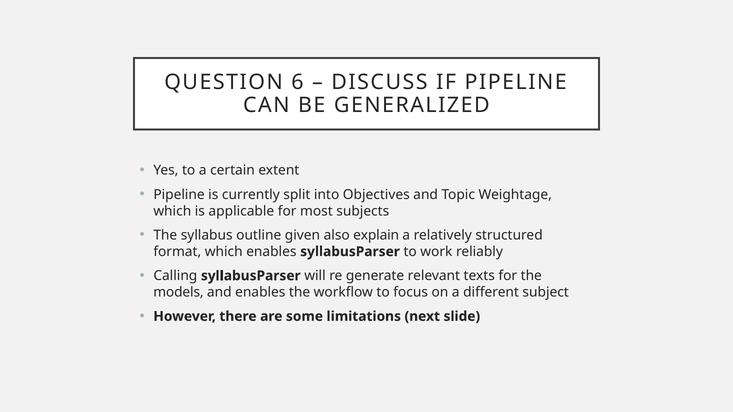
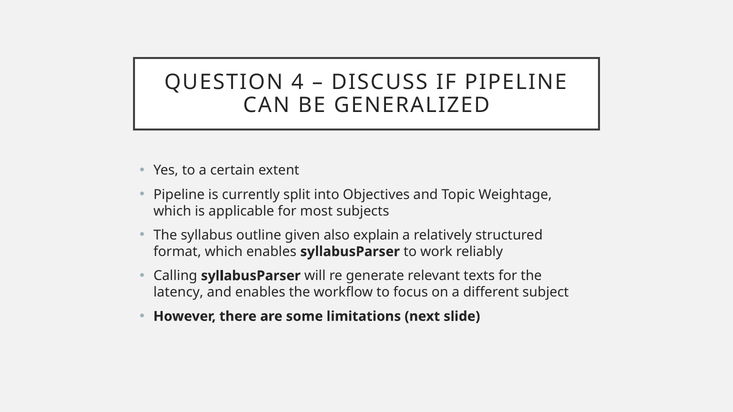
6: 6 -> 4
models: models -> latency
